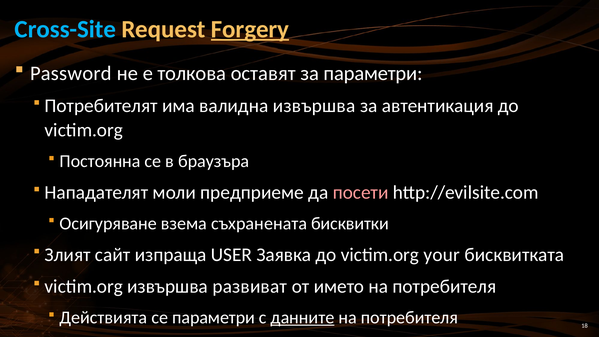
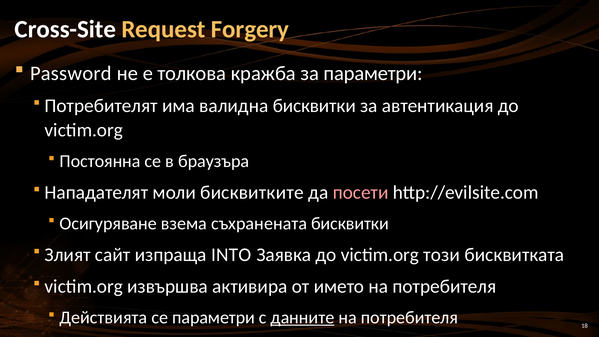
Cross-Site colour: light blue -> white
Forgery underline: present -> none
оставят: оставят -> кражба
валидна извършва: извършва -> бисквитки
предприеме: предприеме -> бисквитките
USER: USER -> INTO
your: your -> този
развиват: развиват -> активира
